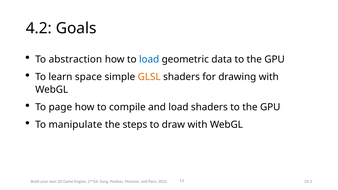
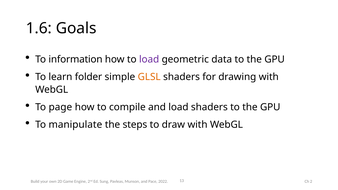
4.2: 4.2 -> 1.6
abstraction: abstraction -> information
load at (149, 59) colour: blue -> purple
space: space -> folder
